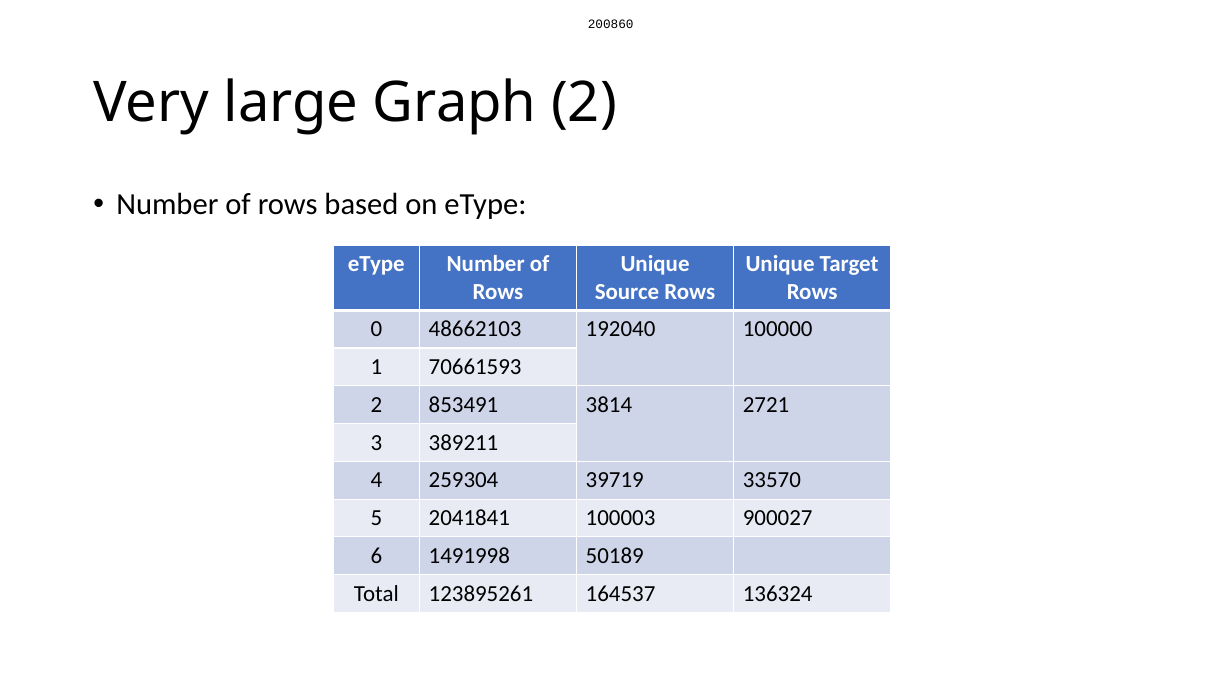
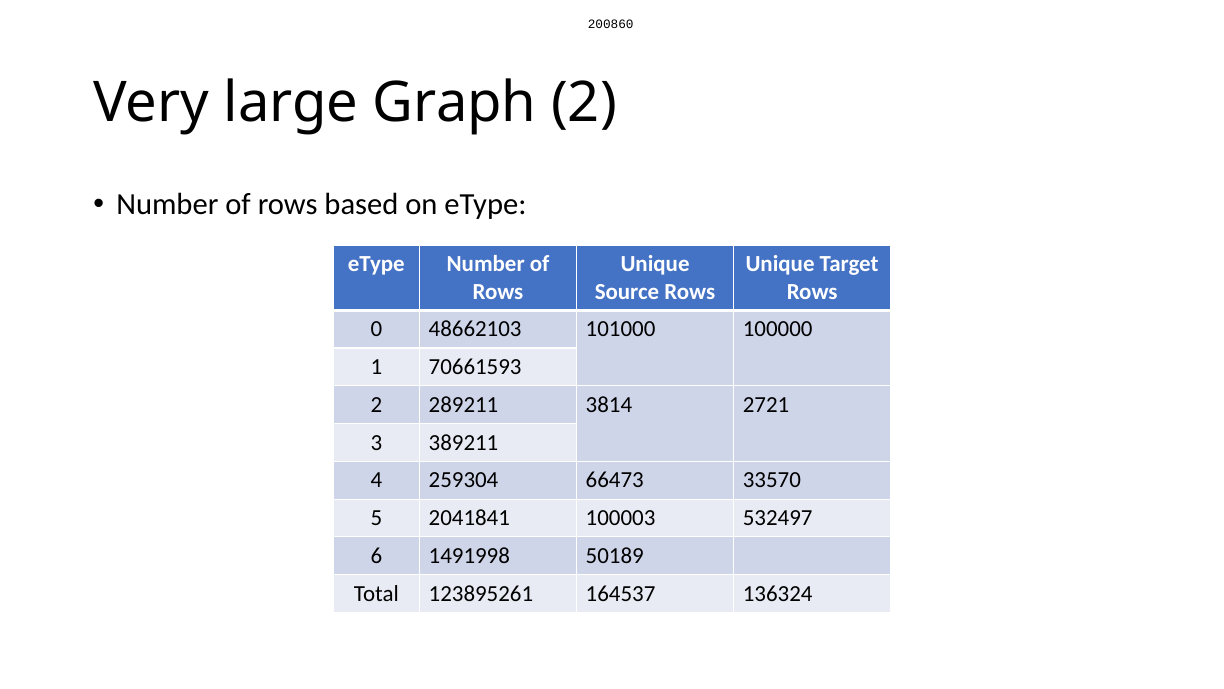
192040: 192040 -> 101000
853491: 853491 -> 289211
39719: 39719 -> 66473
900027: 900027 -> 532497
